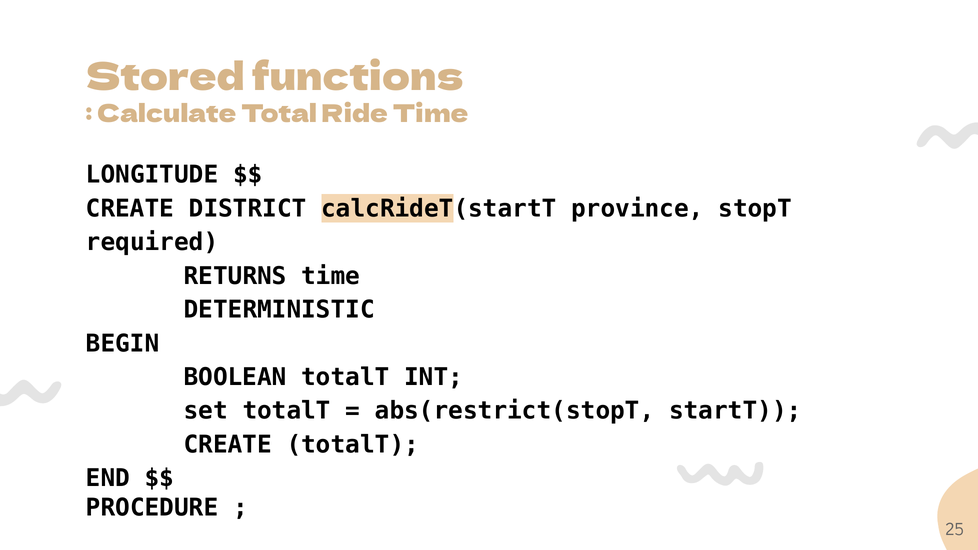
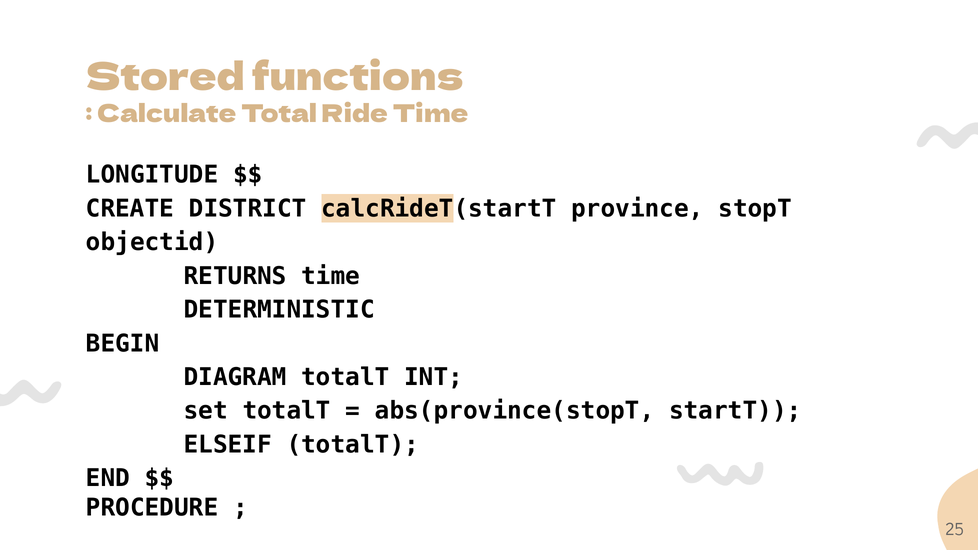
required: required -> objectid
BOOLEAN: BOOLEAN -> DIAGRAM
abs(restrict(stopT: abs(restrict(stopT -> abs(province(stopT
CREATE at (228, 445): CREATE -> ELSEIF
